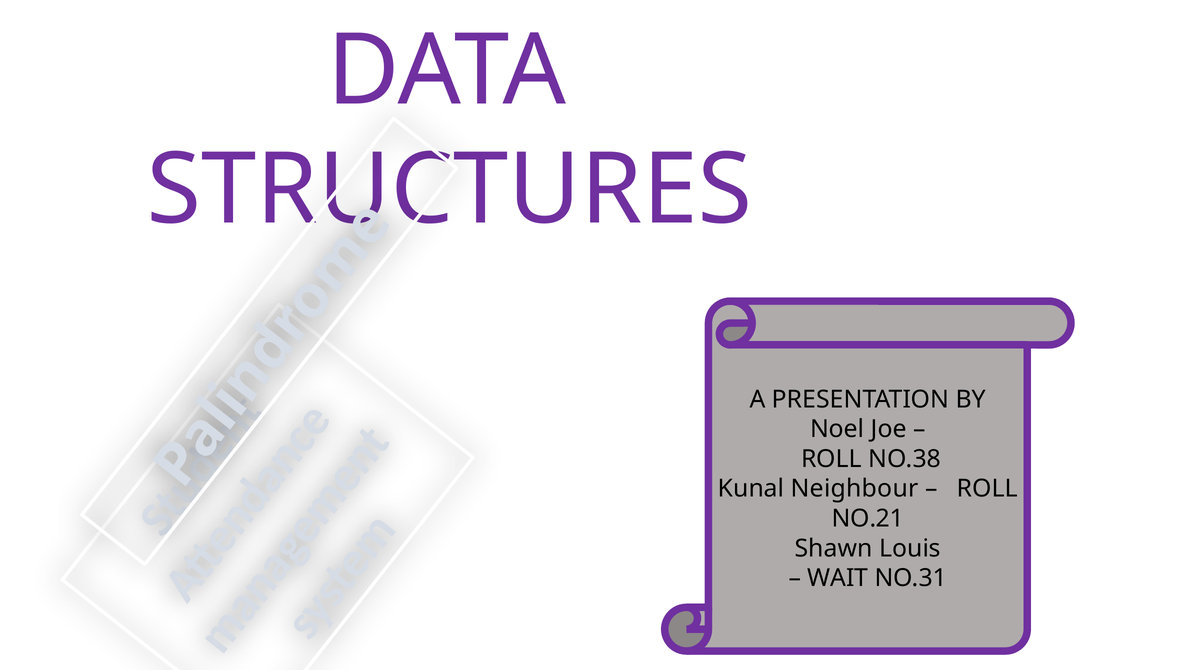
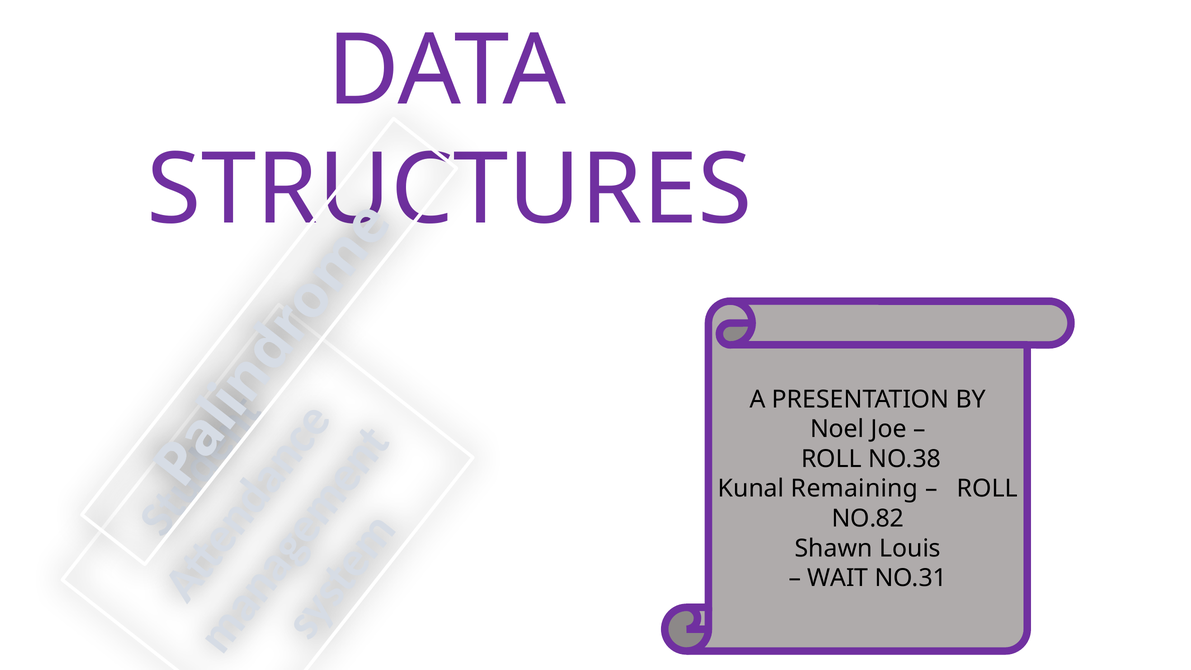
Neighbour: Neighbour -> Remaining
NO.21: NO.21 -> NO.82
